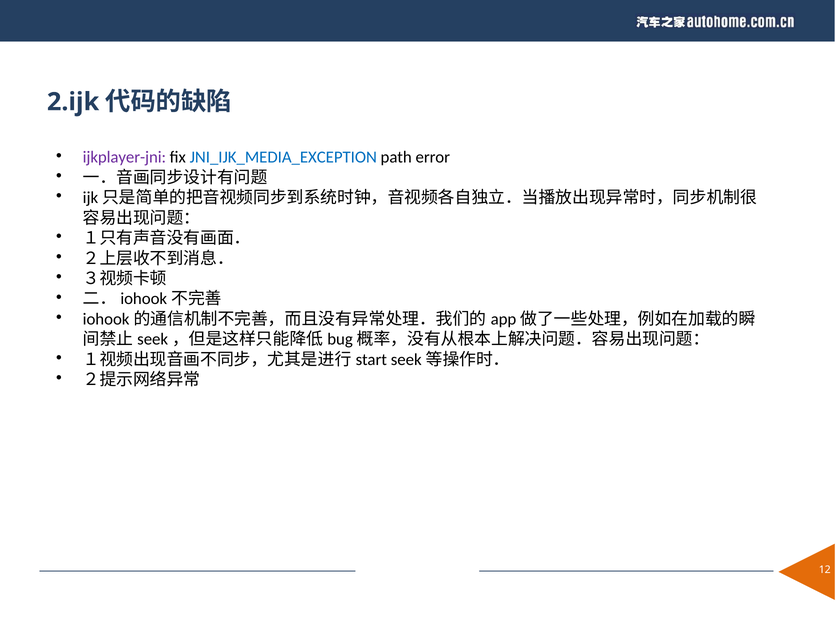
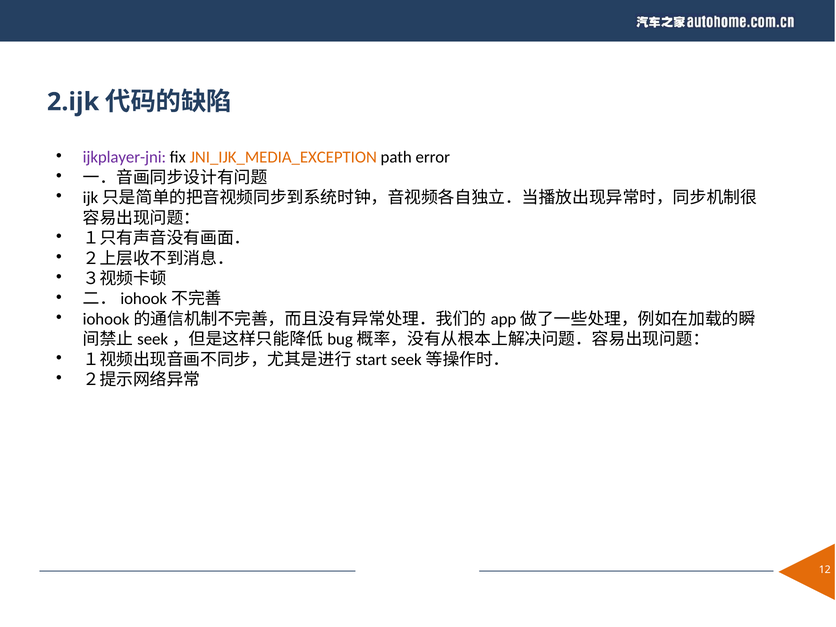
JNI_IJK_MEDIA_EXCEPTION colour: blue -> orange
